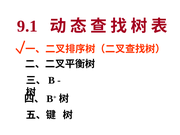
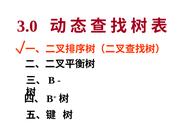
9.1: 9.1 -> 3.0
